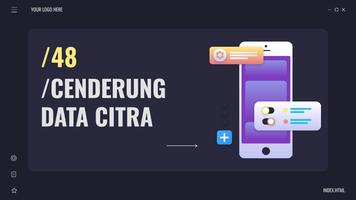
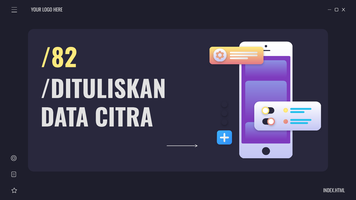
/48: /48 -> /82
/CENDERUNG: /CENDERUNG -> /DITULISKAN
